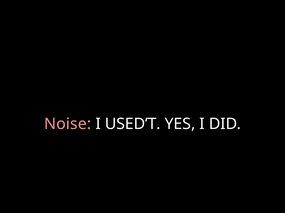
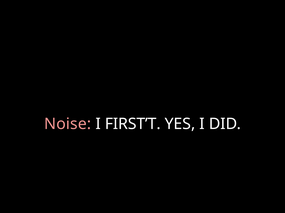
USED’T: USED’T -> FIRST’T
